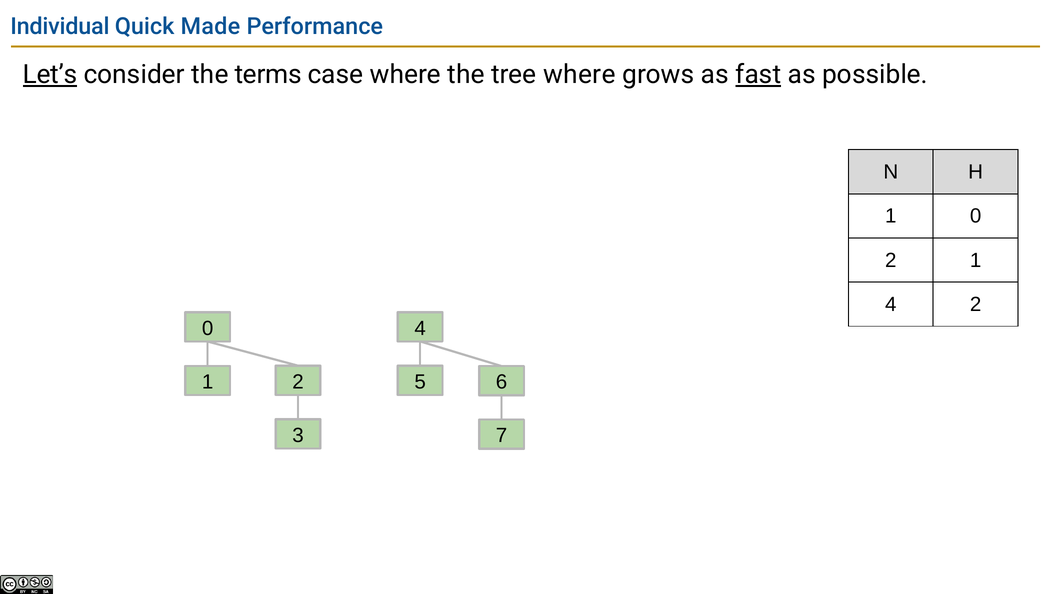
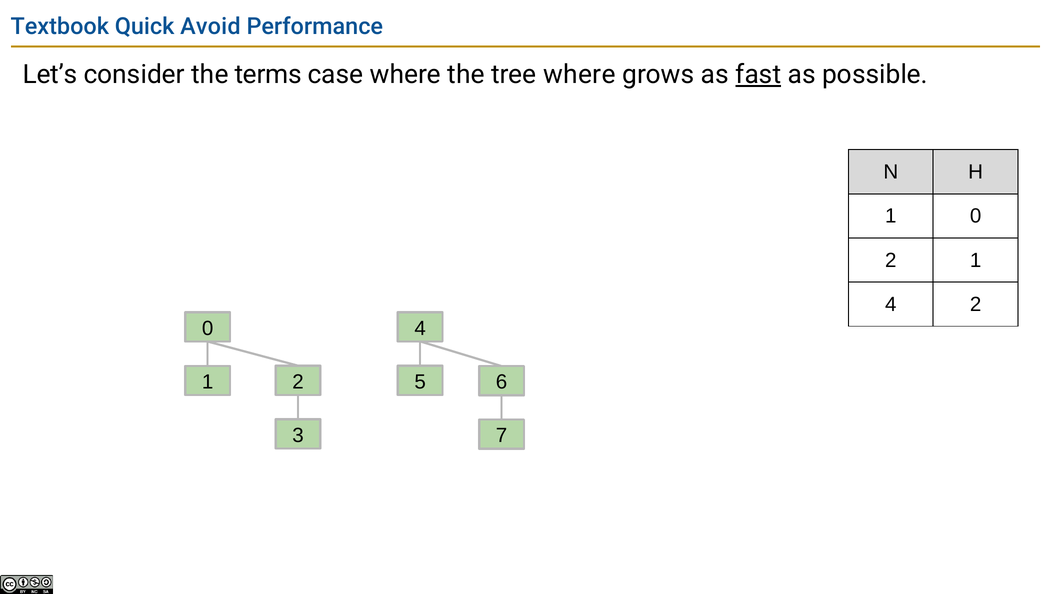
Individual: Individual -> Textbook
Made: Made -> Avoid
Let’s underline: present -> none
